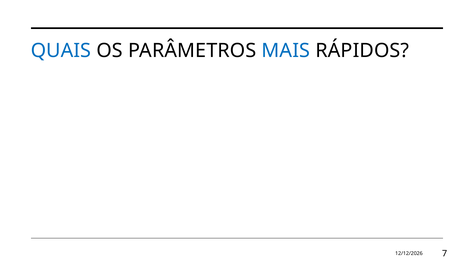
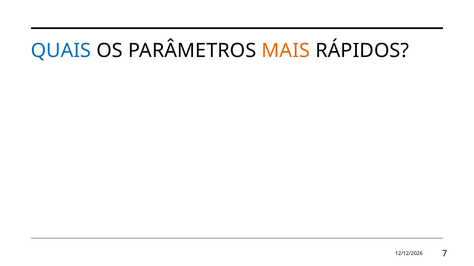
MAIS colour: blue -> orange
